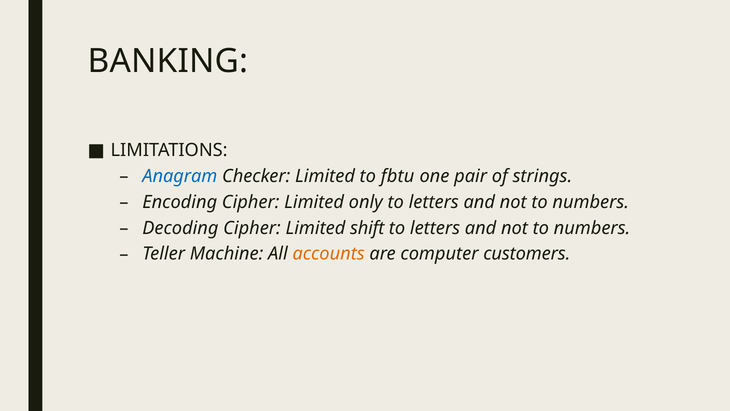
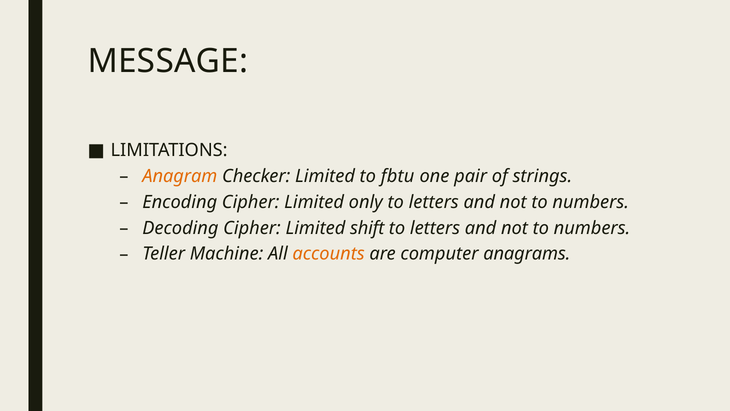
BANKING: BANKING -> MESSAGE
Anagram colour: blue -> orange
customers: customers -> anagrams
